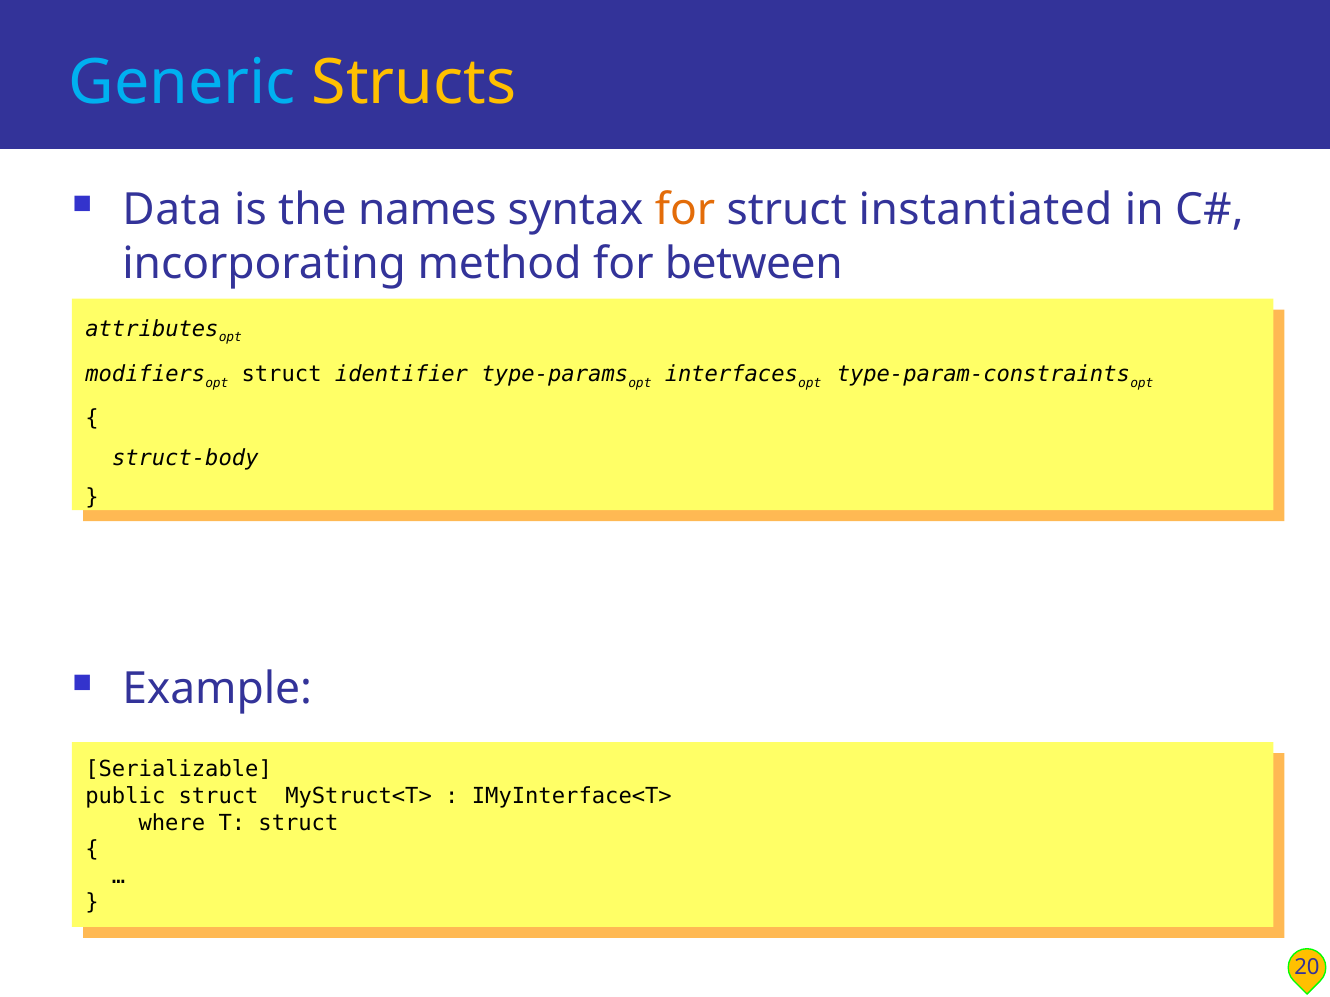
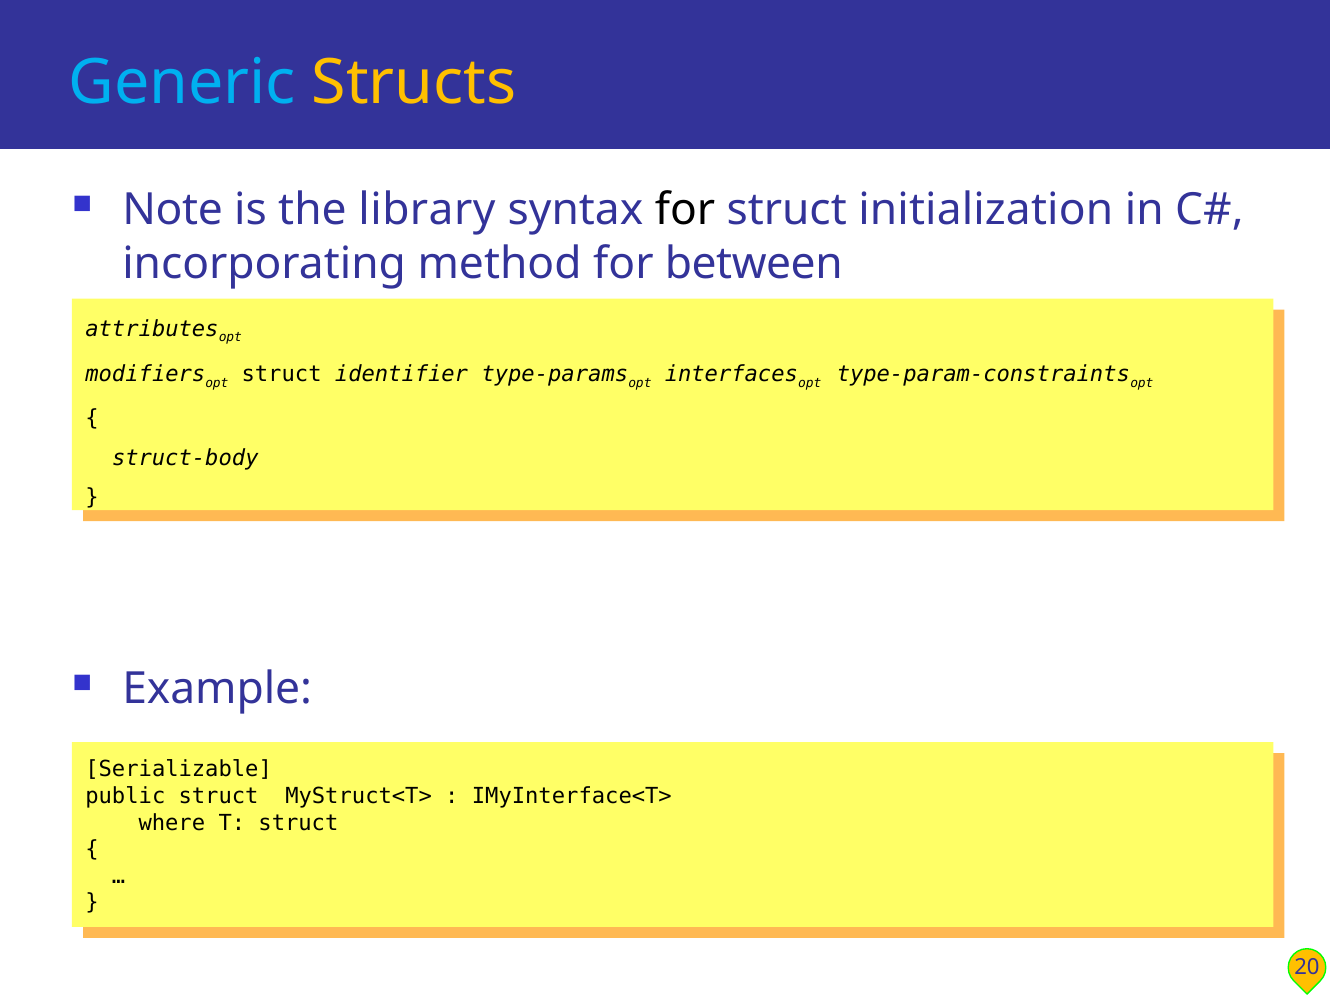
Data: Data -> Note
names: names -> library
for at (685, 210) colour: orange -> black
instantiated: instantiated -> initialization
